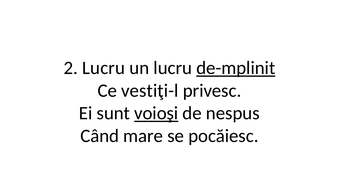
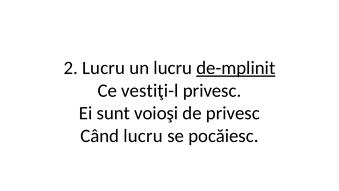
voioşi underline: present -> none
de nespus: nespus -> privesc
Când mare: mare -> lucru
